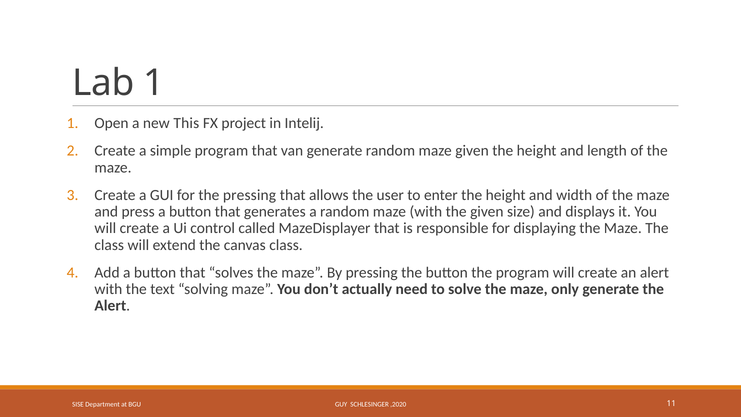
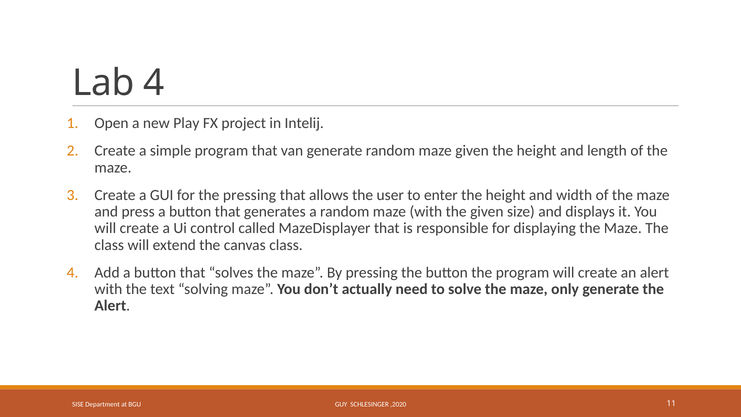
Lab 1: 1 -> 4
This: This -> Play
